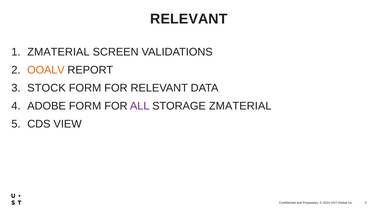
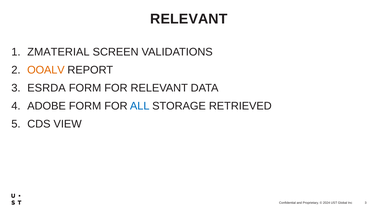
STOCK: STOCK -> ESRDA
ALL colour: purple -> blue
STORAGE ZMATERIAL: ZMATERIAL -> RETRIEVED
